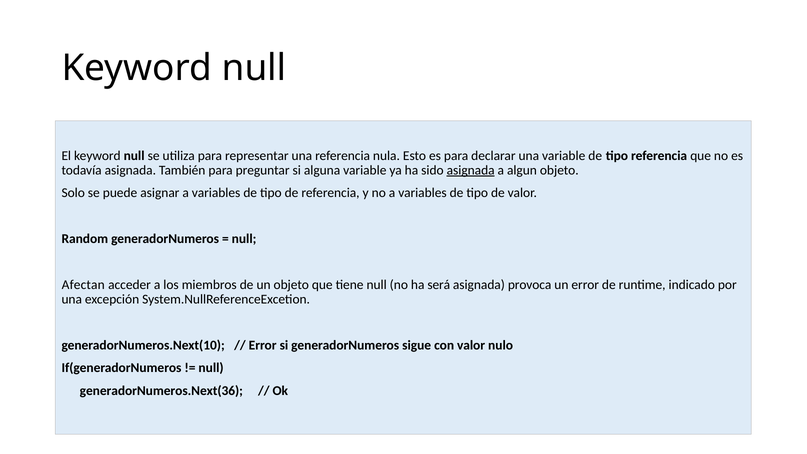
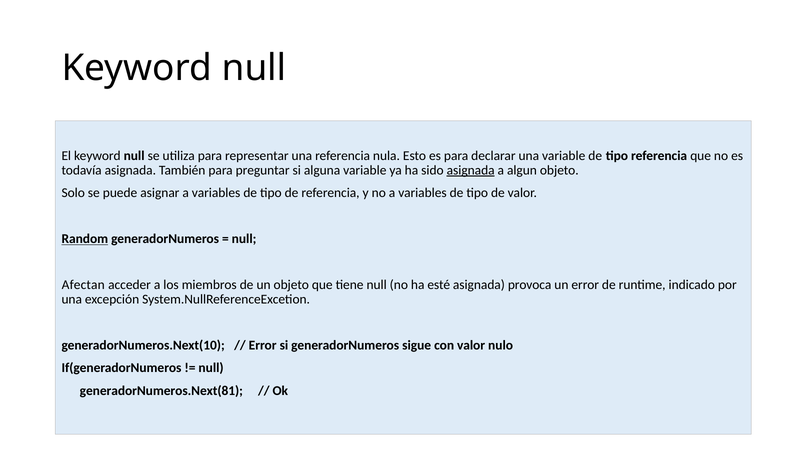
Random underline: none -> present
será: será -> esté
generadorNumeros.Next(36: generadorNumeros.Next(36 -> generadorNumeros.Next(81
